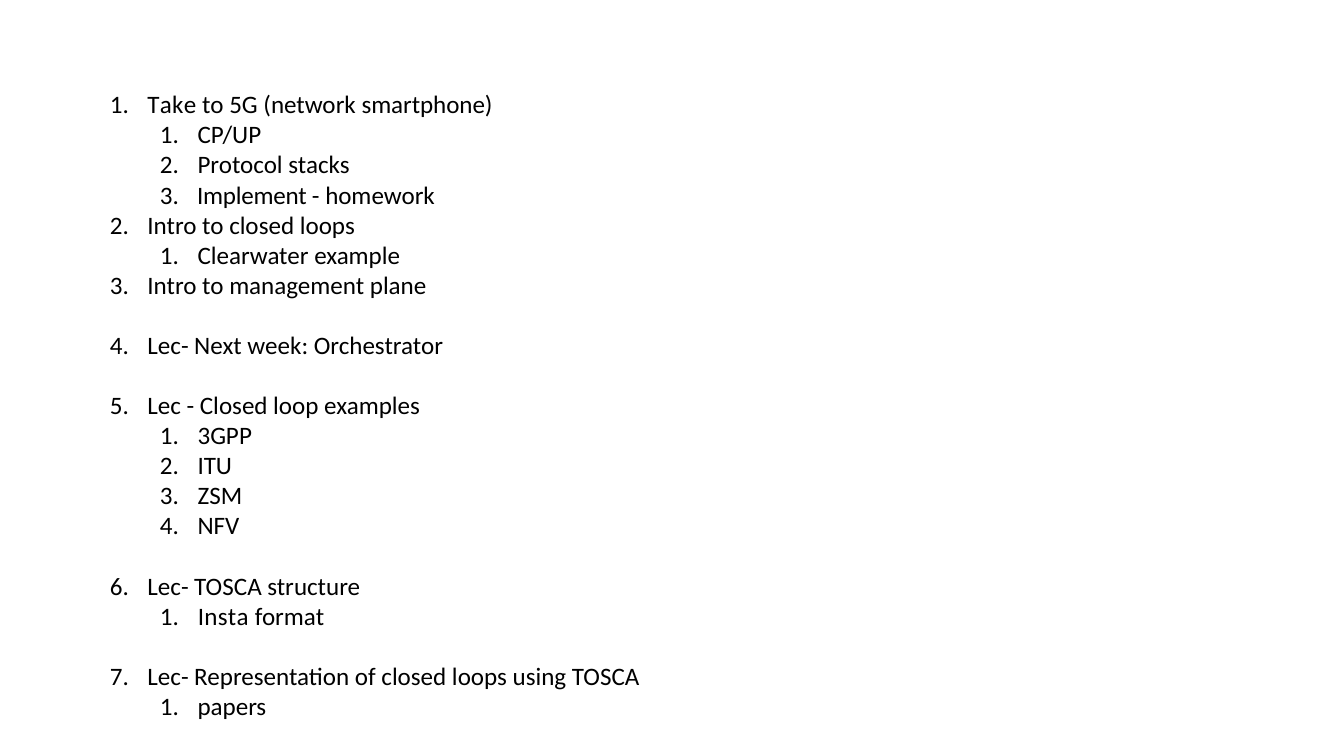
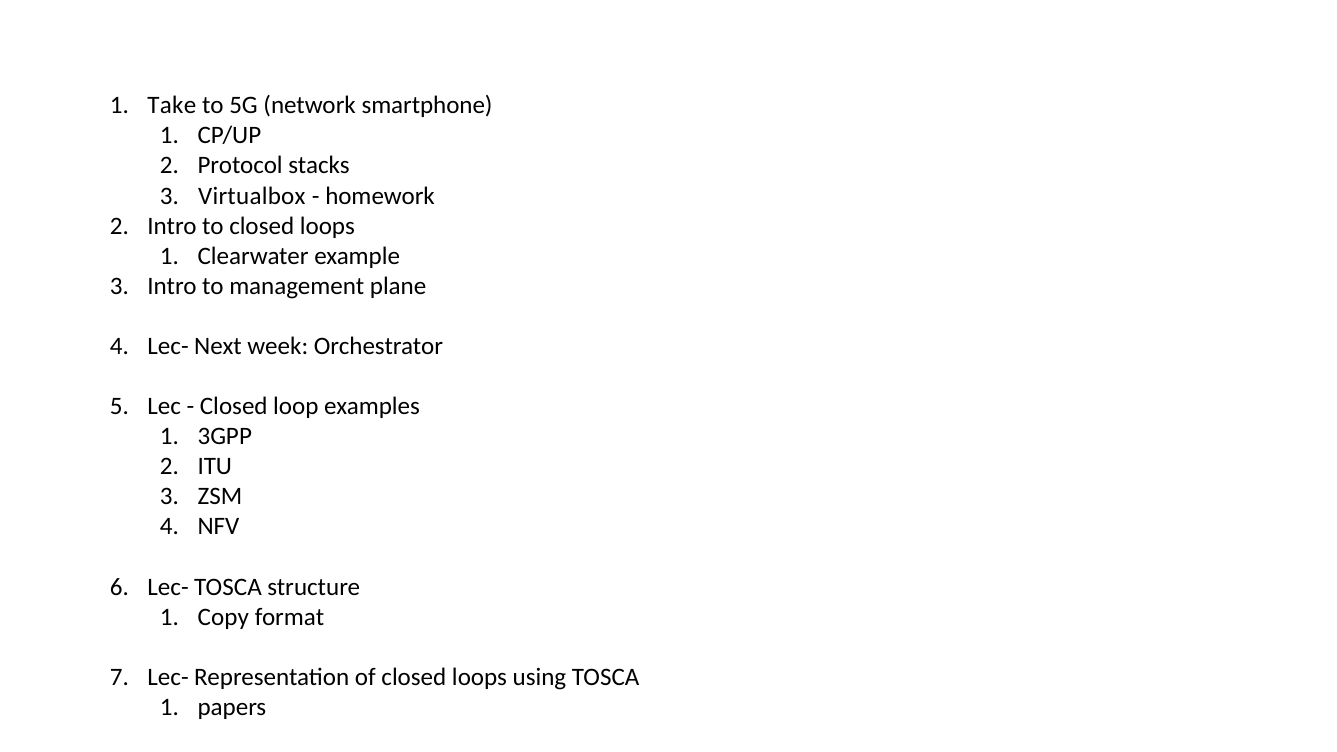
Implement: Implement -> Virtualbox
Insta: Insta -> Copy
